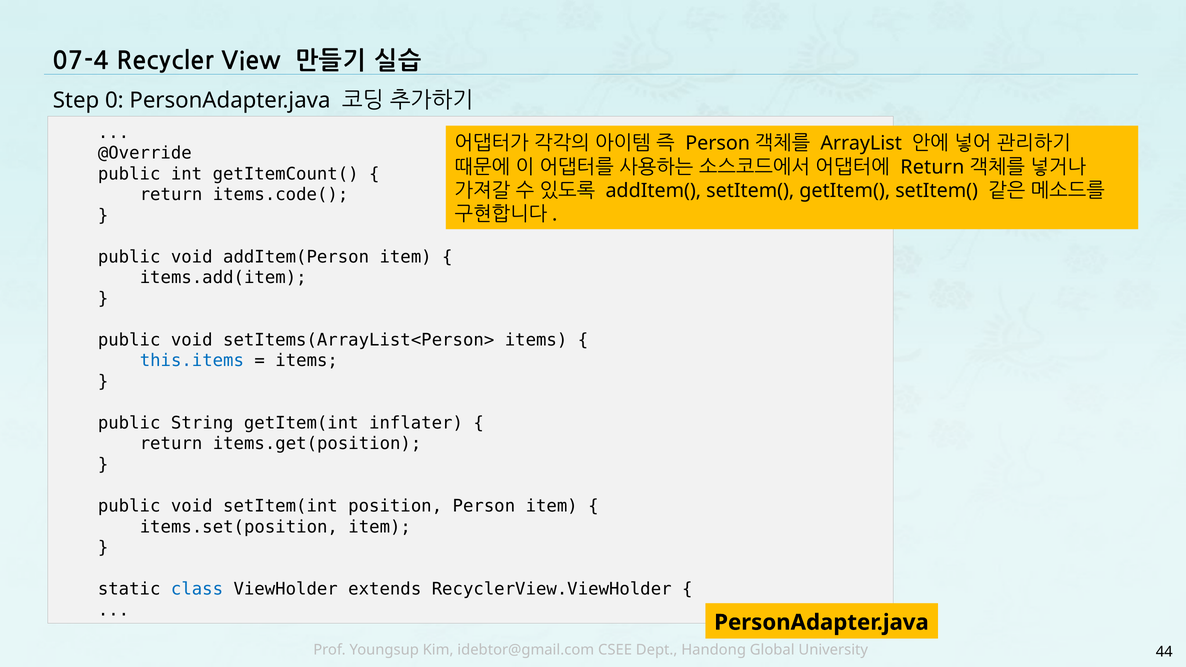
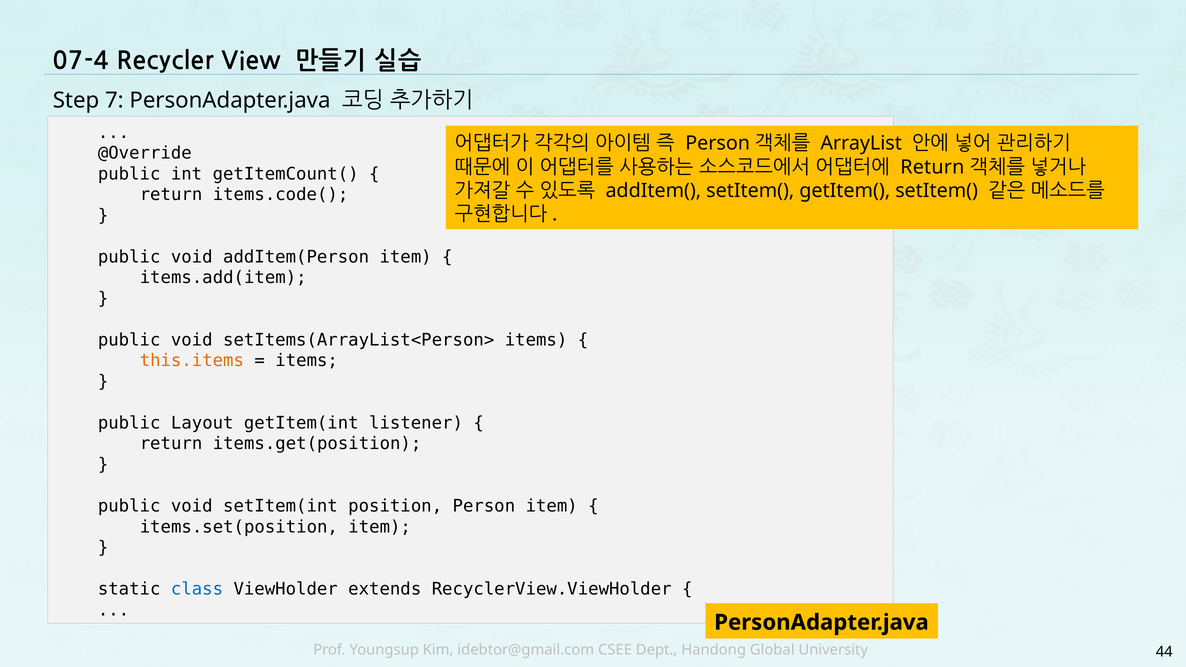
0: 0 -> 7
this.items colour: blue -> orange
String: String -> Layout
inflater: inflater -> listener
